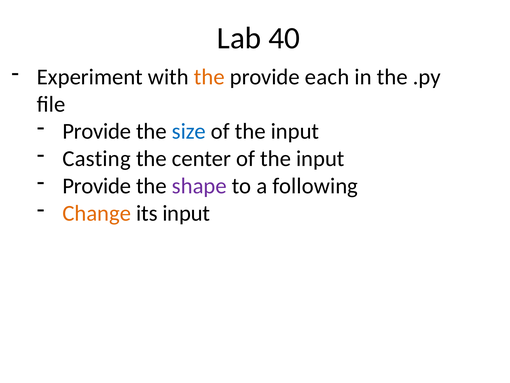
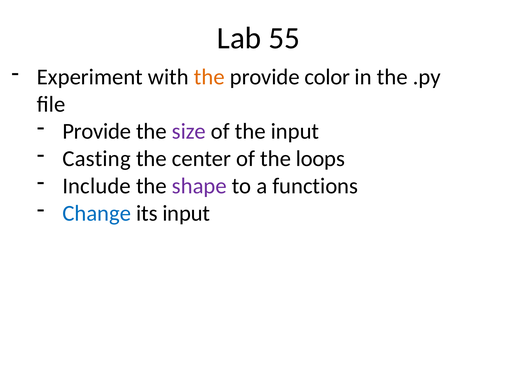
40: 40 -> 55
each: each -> color
size colour: blue -> purple
center of the input: input -> loops
Provide at (97, 186): Provide -> Include
following: following -> functions
Change colour: orange -> blue
